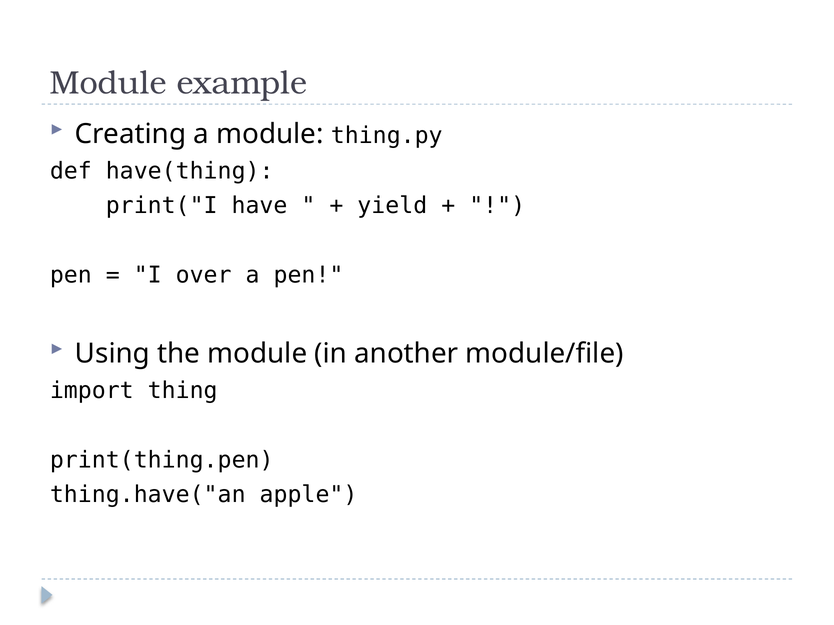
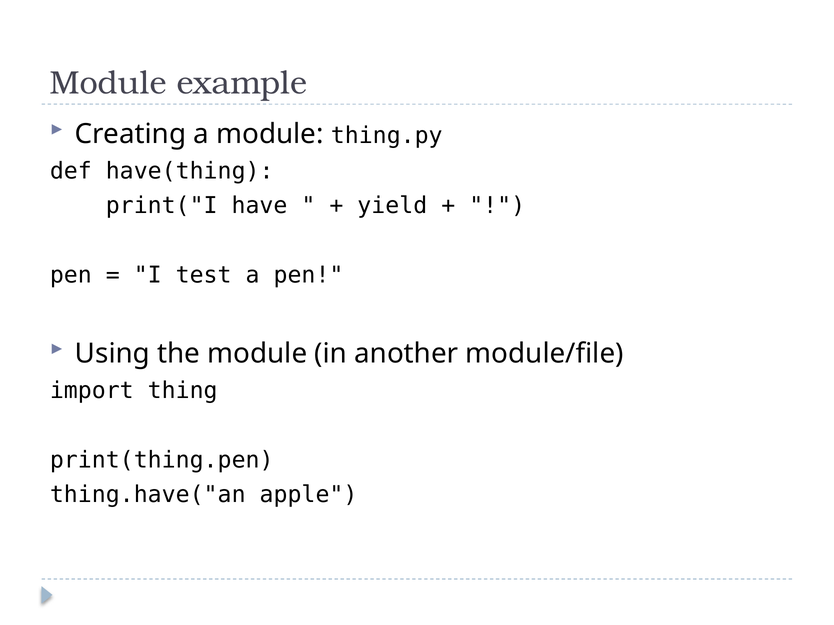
over: over -> test
